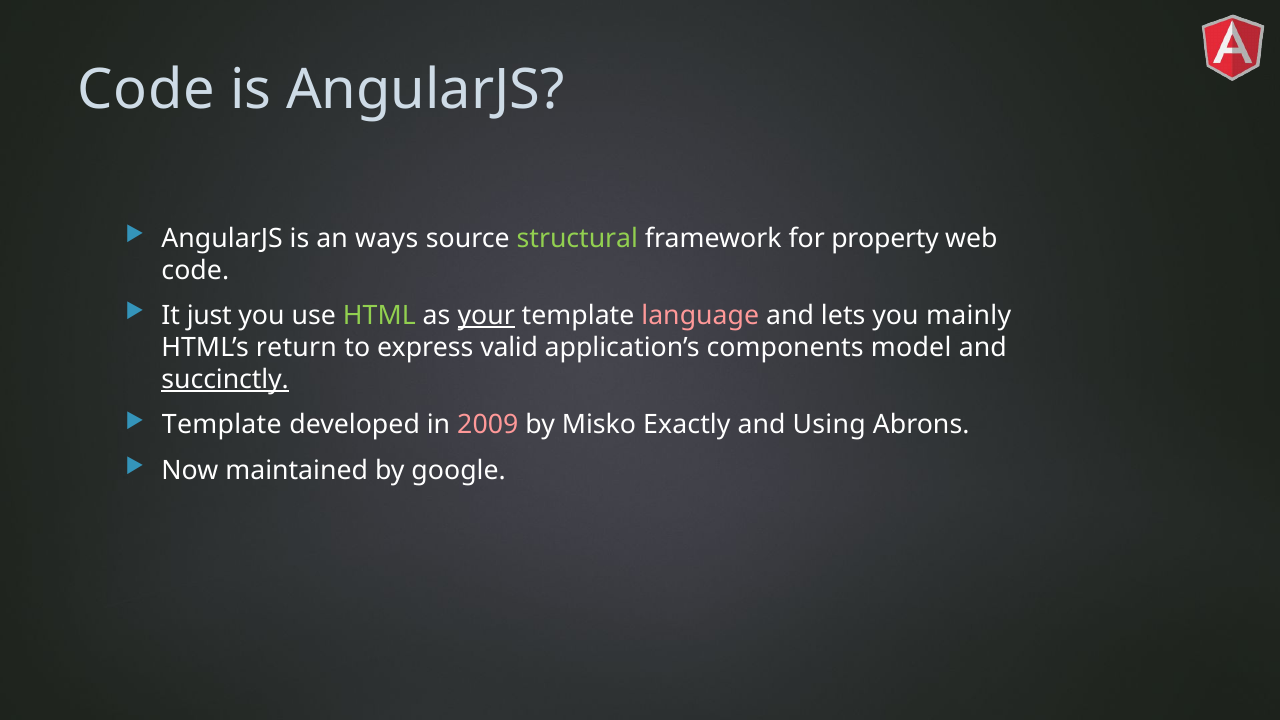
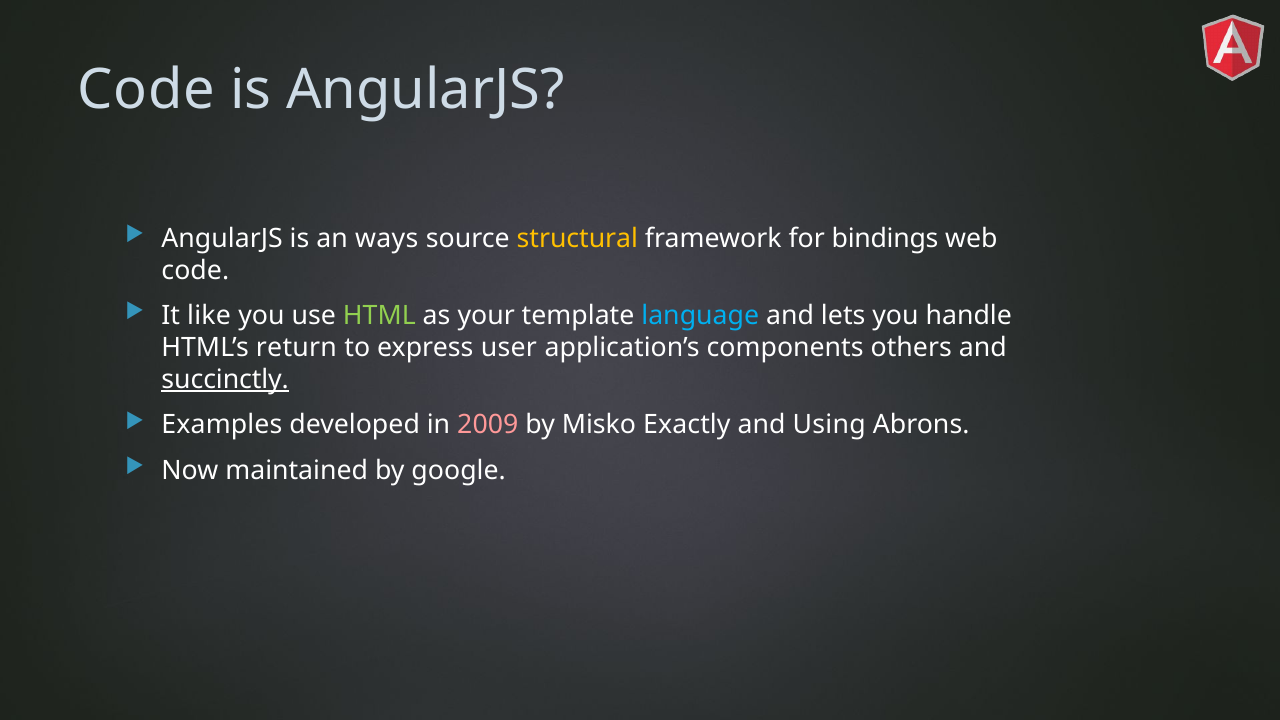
structural colour: light green -> yellow
property: property -> bindings
just: just -> like
your underline: present -> none
language colour: pink -> light blue
mainly: mainly -> handle
valid: valid -> user
model: model -> others
Template at (222, 425): Template -> Examples
